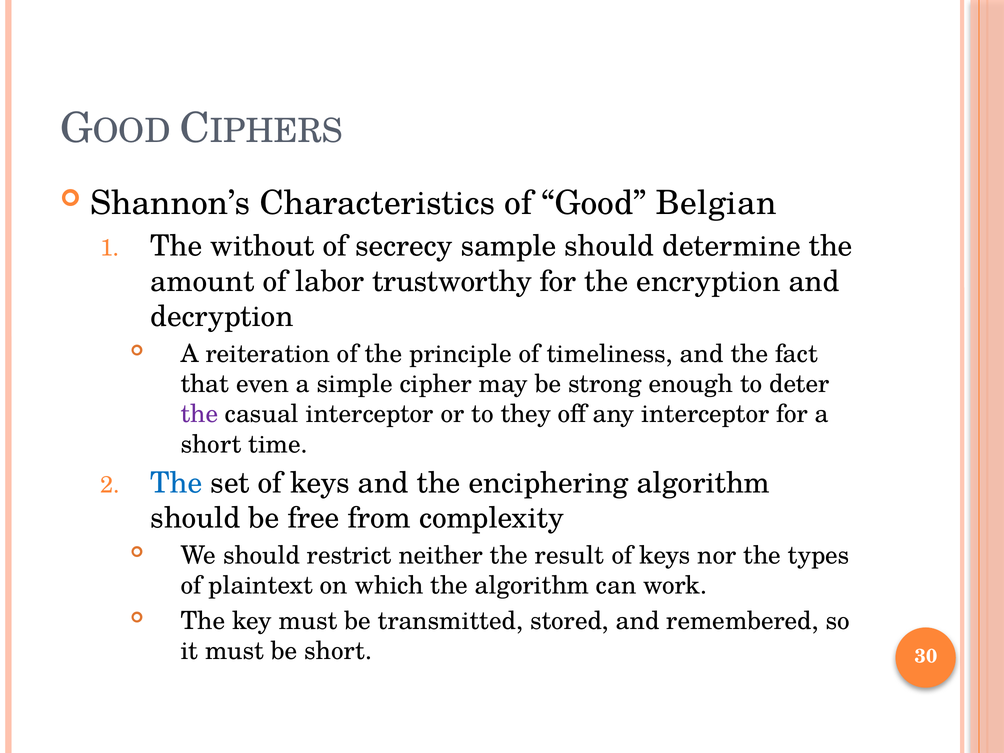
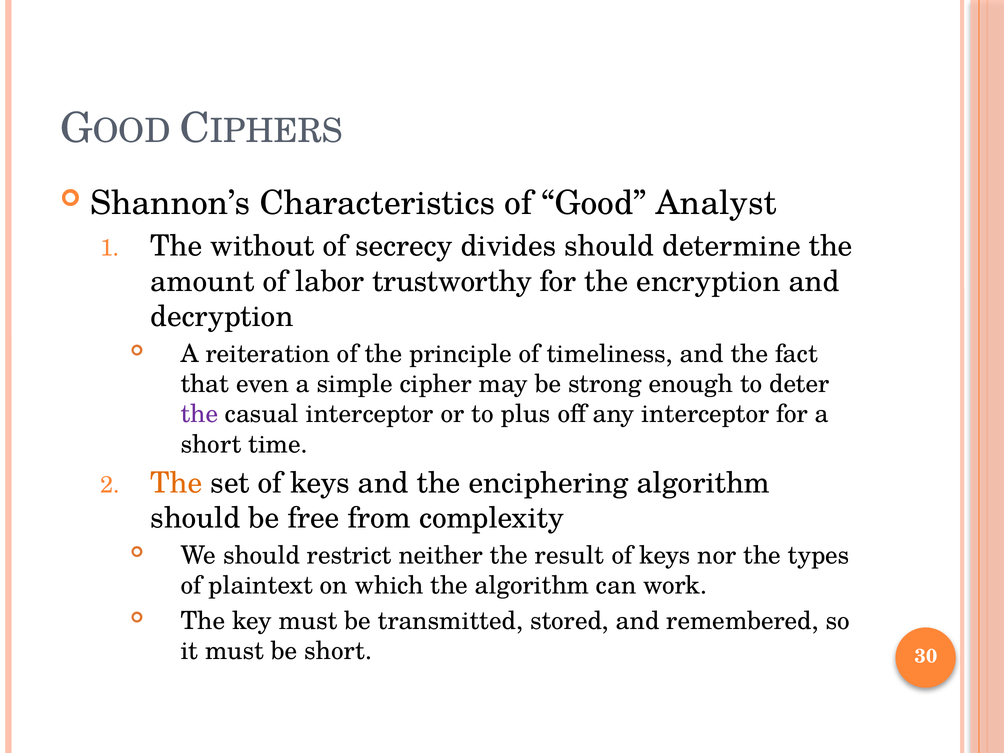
Belgian: Belgian -> Analyst
sample: sample -> divides
they: they -> plus
The at (176, 483) colour: blue -> orange
